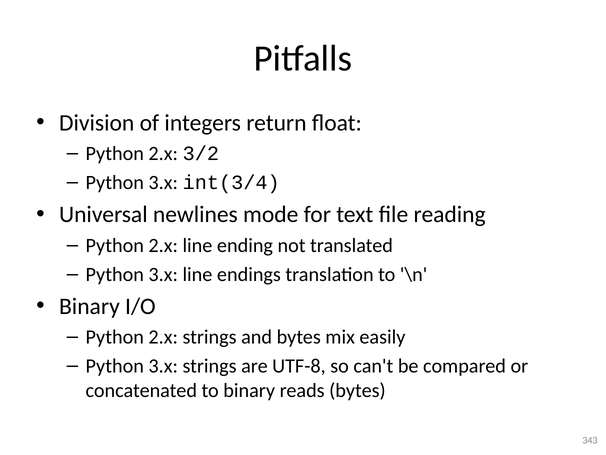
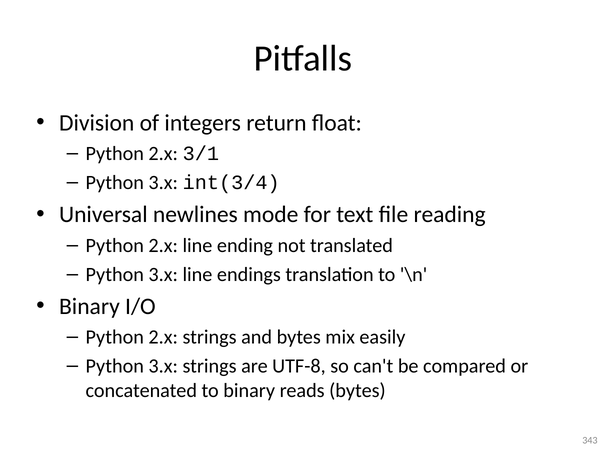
3/2: 3/2 -> 3/1
